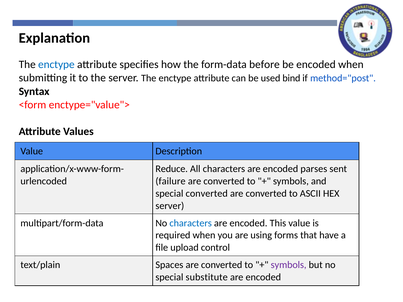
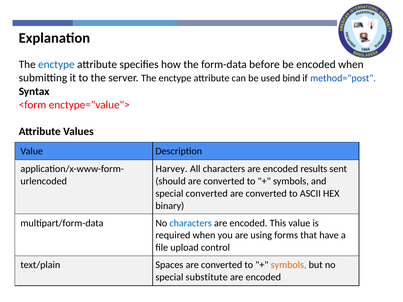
Reduce: Reduce -> Harvey
parses: parses -> results
failure: failure -> should
server at (170, 206): server -> binary
symbols at (289, 265) colour: purple -> orange
